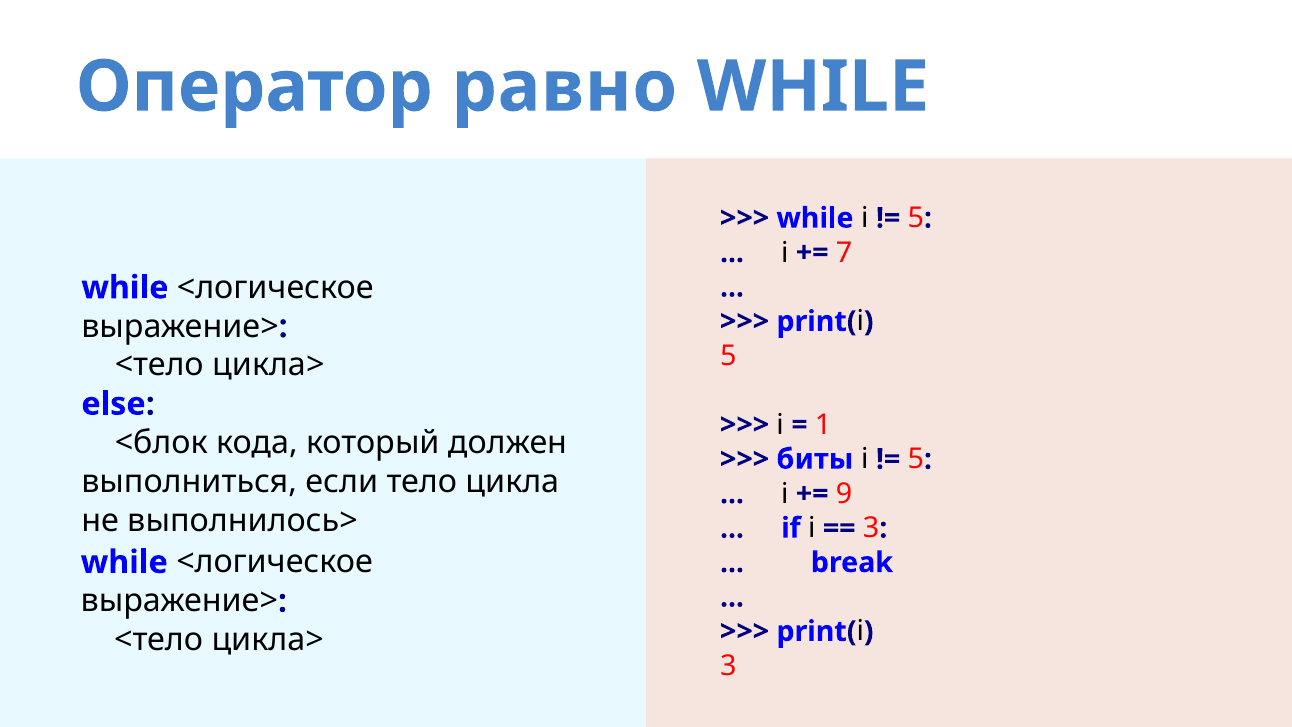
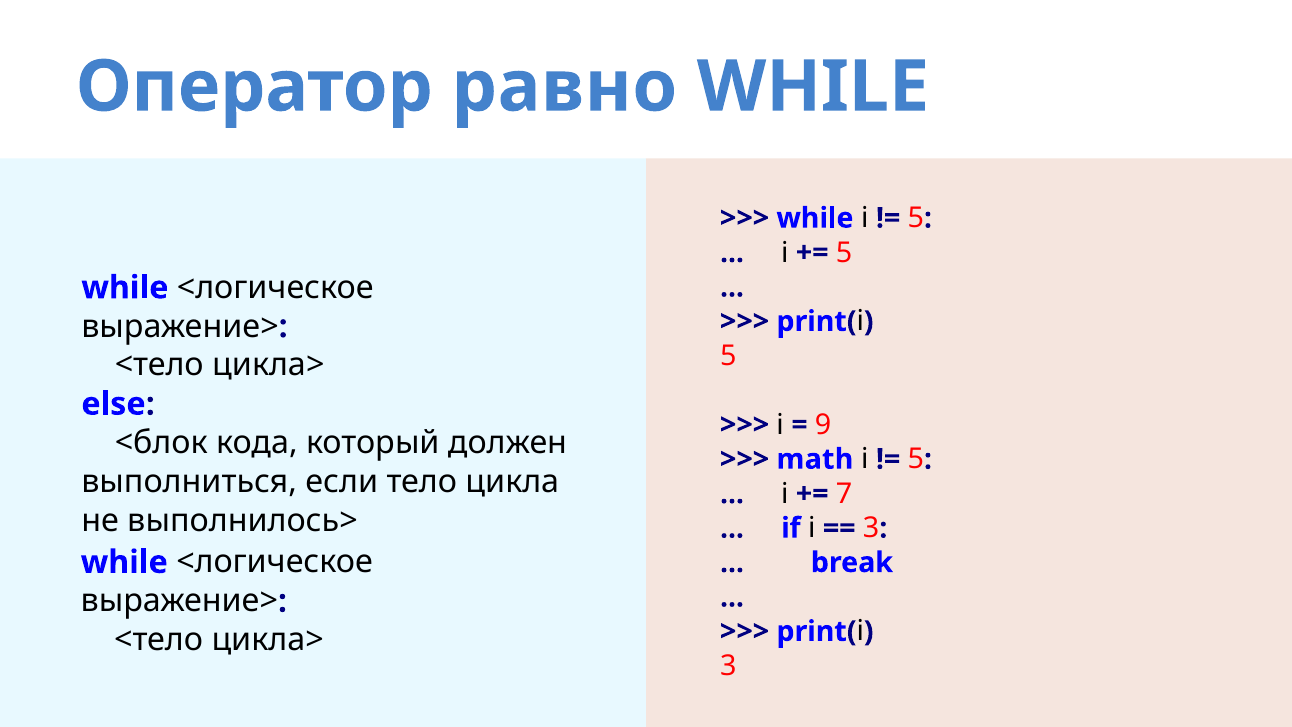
7 at (844, 252): 7 -> 5
1: 1 -> 9
биты: биты -> math
9: 9 -> 7
